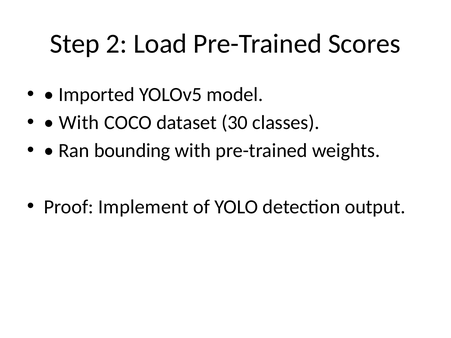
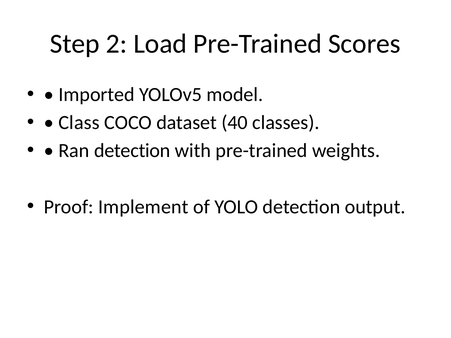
With at (79, 123): With -> Class
30: 30 -> 40
Ran bounding: bounding -> detection
